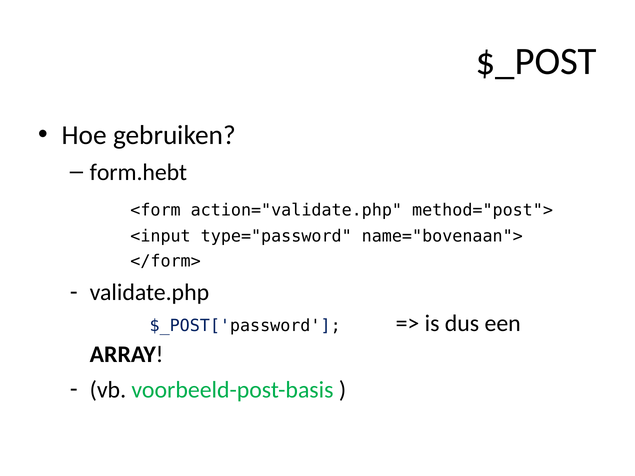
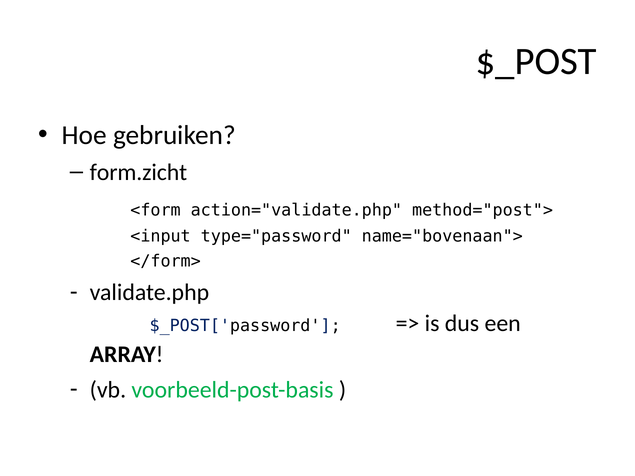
form.hebt: form.hebt -> form.zicht
